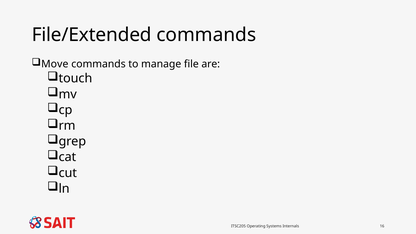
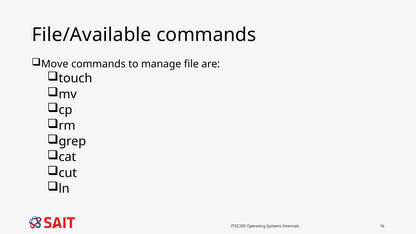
File/Extended: File/Extended -> File/Available
